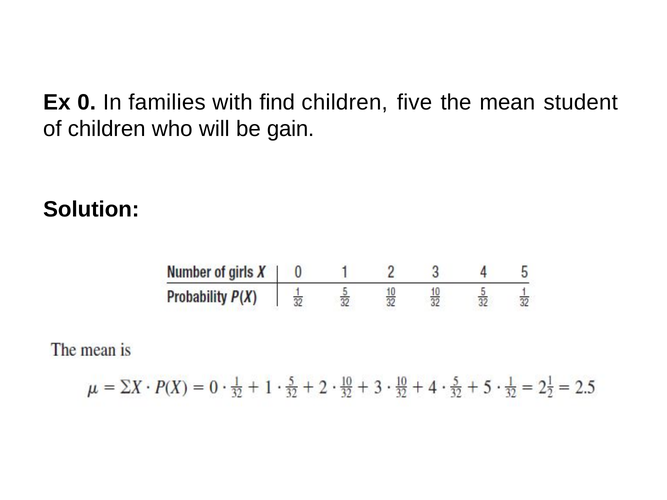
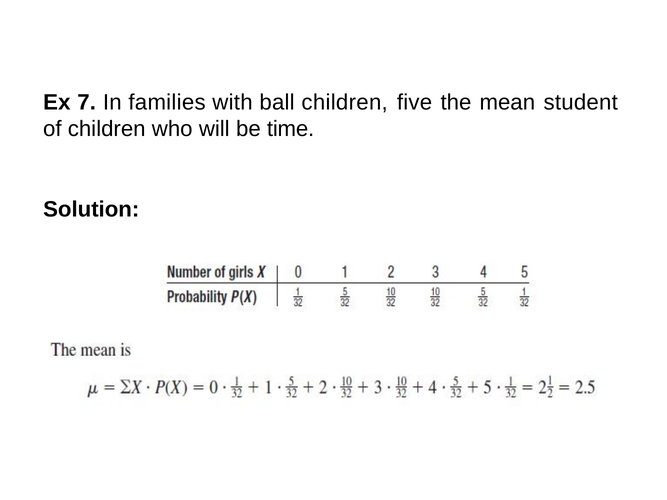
0: 0 -> 7
find: find -> ball
gain: gain -> time
